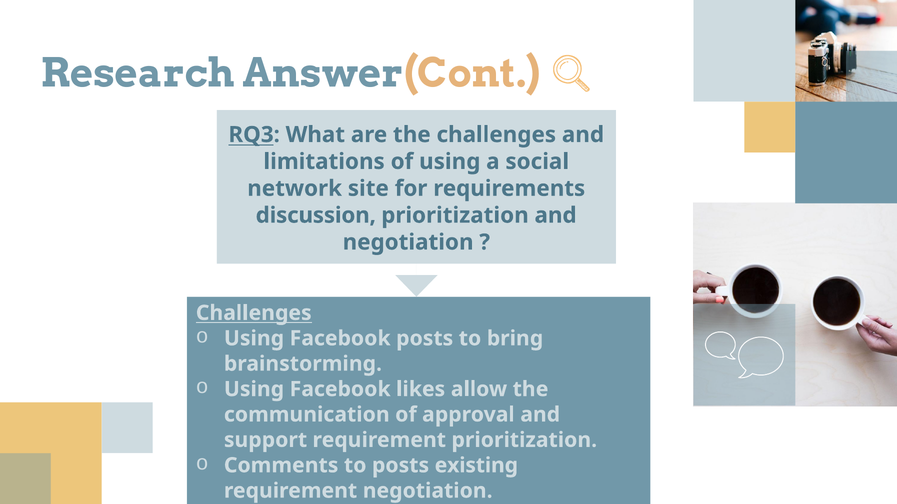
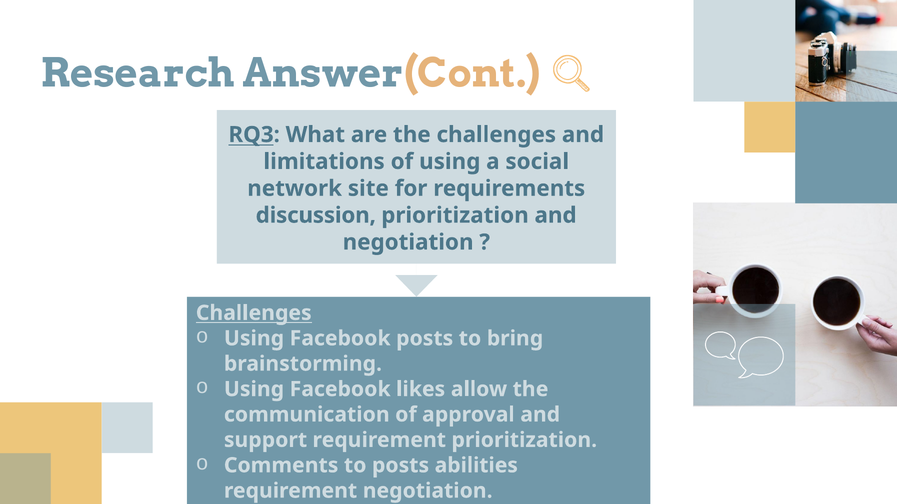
posts existing: existing -> abilities
